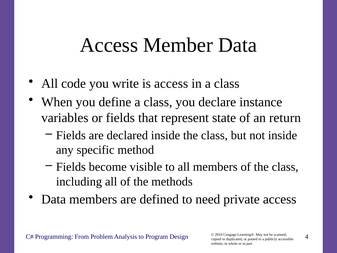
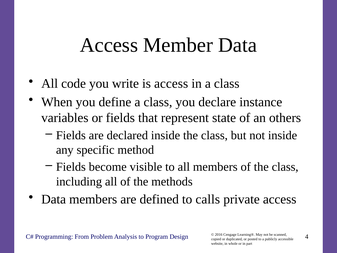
return: return -> others
need: need -> calls
